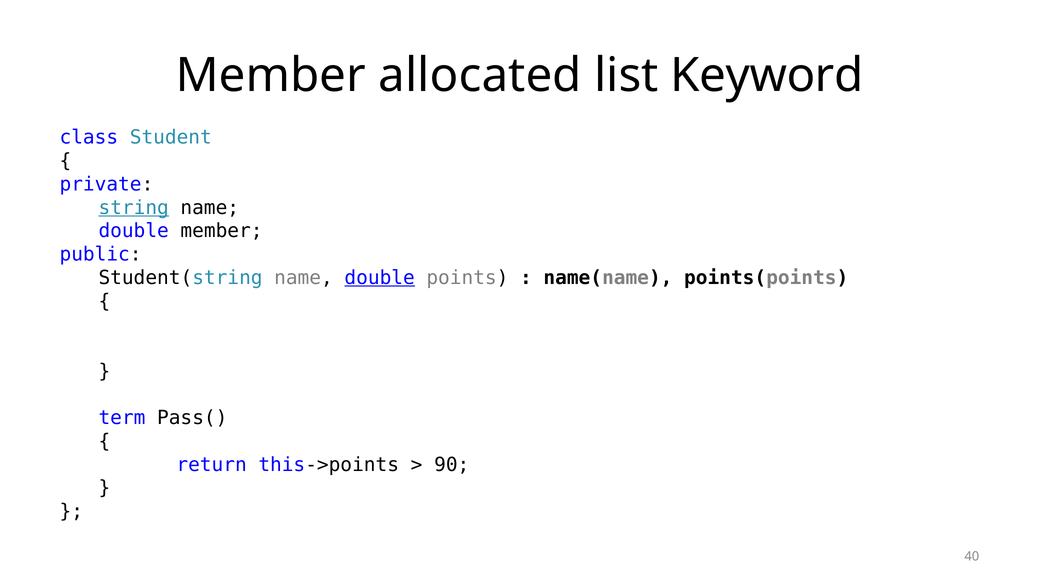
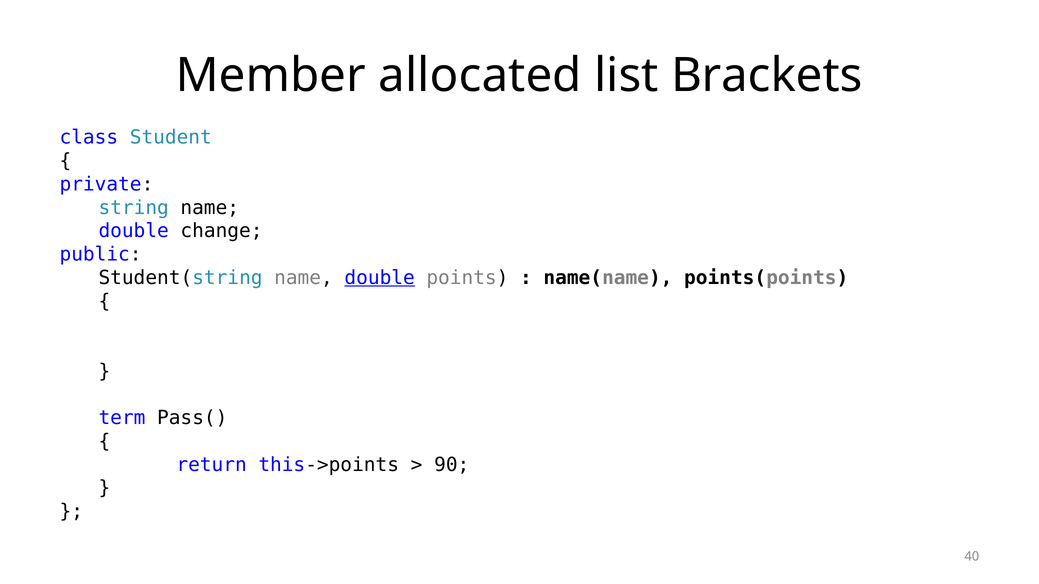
Keyword: Keyword -> Brackets
string underline: present -> none
double member: member -> change
